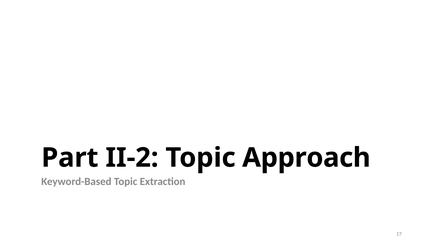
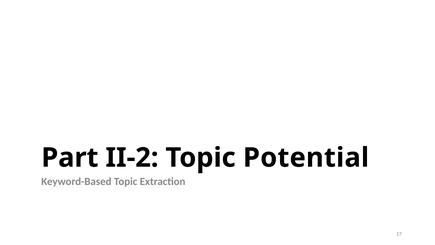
Approach: Approach -> Potential
